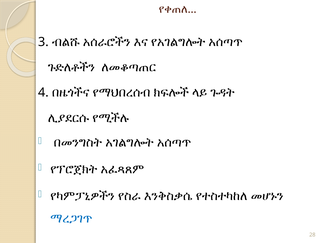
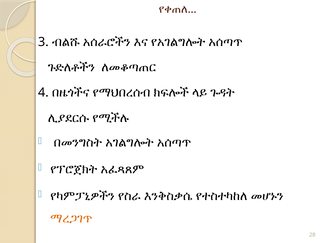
ማረጋገጥ colour: blue -> orange
